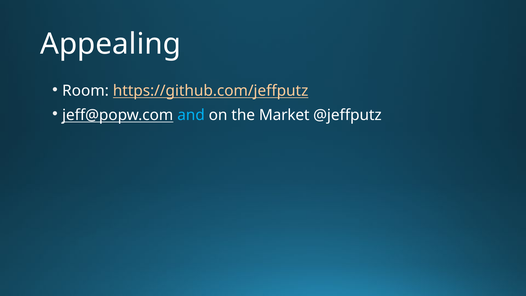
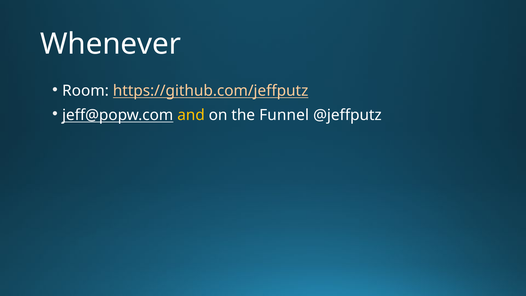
Appealing: Appealing -> Whenever
and colour: light blue -> yellow
Market: Market -> Funnel
